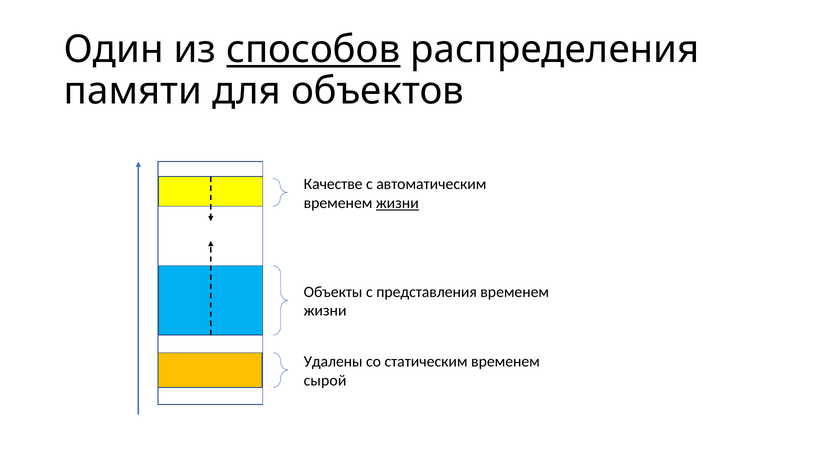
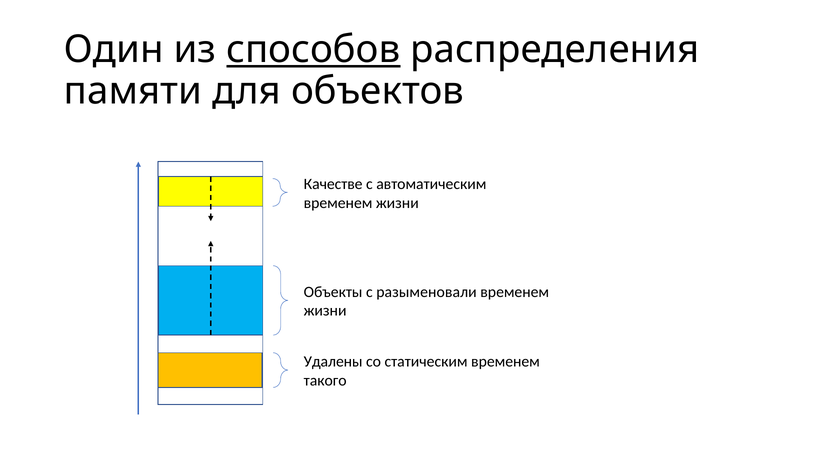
жизни at (397, 203) underline: present -> none
представления: представления -> разыменовали
сырой: сырой -> такого
